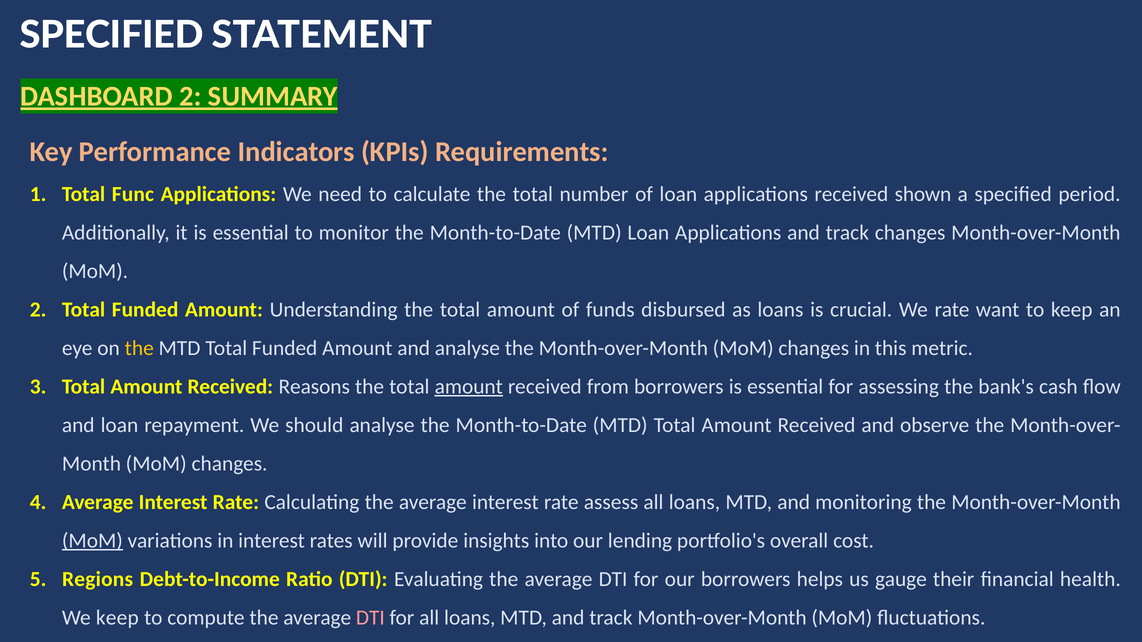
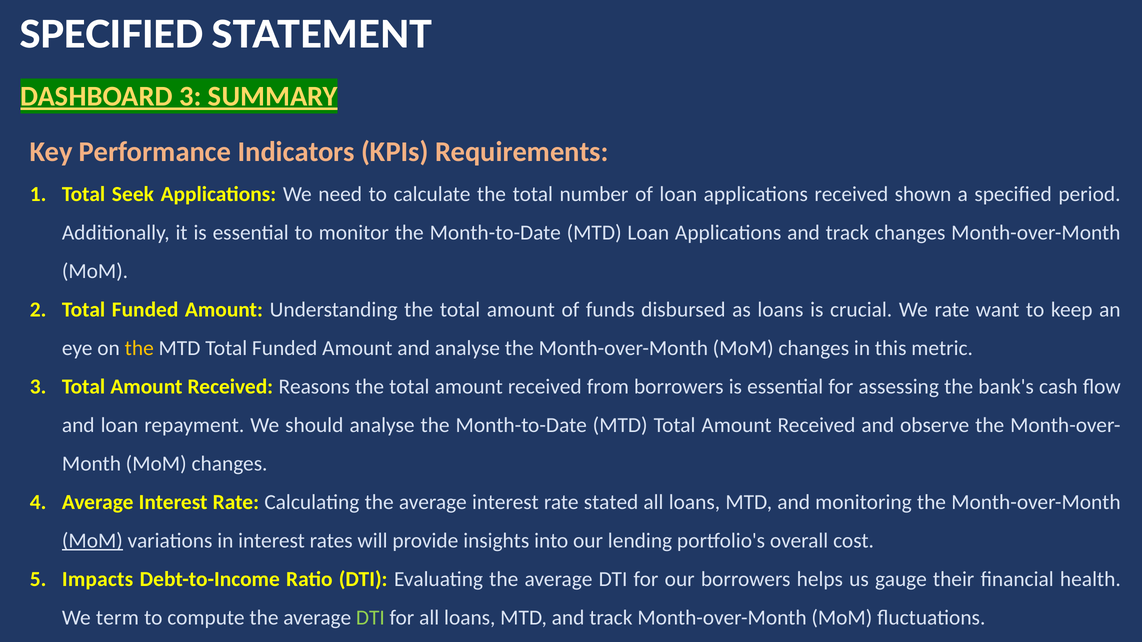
DASHBOARD 2: 2 -> 3
Func: Func -> Seek
amount at (469, 387) underline: present -> none
assess: assess -> stated
Regions: Regions -> Impacts
We keep: keep -> term
DTI at (370, 618) colour: pink -> light green
